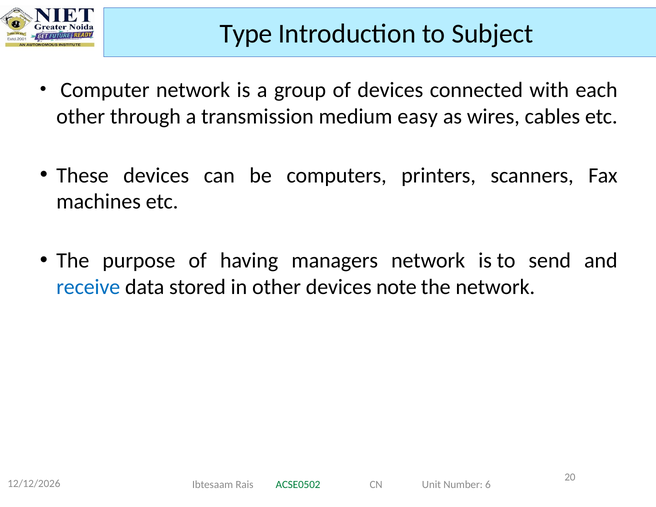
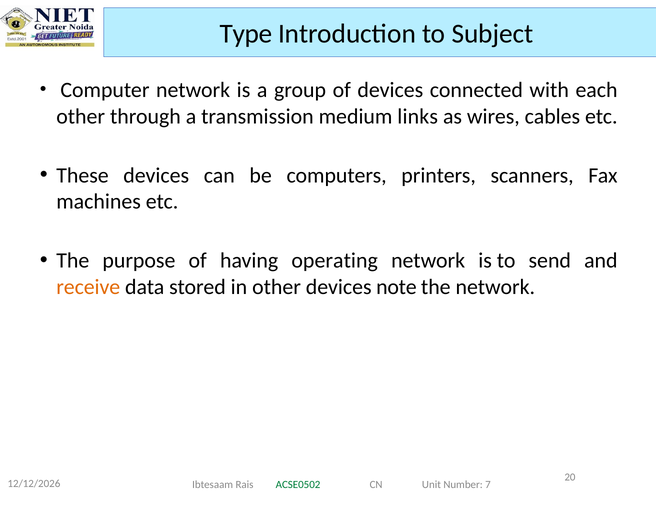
easy: easy -> links
managers: managers -> operating
receive colour: blue -> orange
6: 6 -> 7
